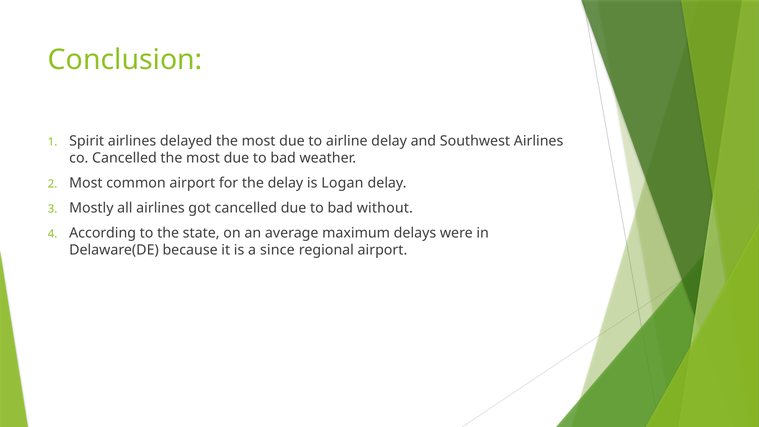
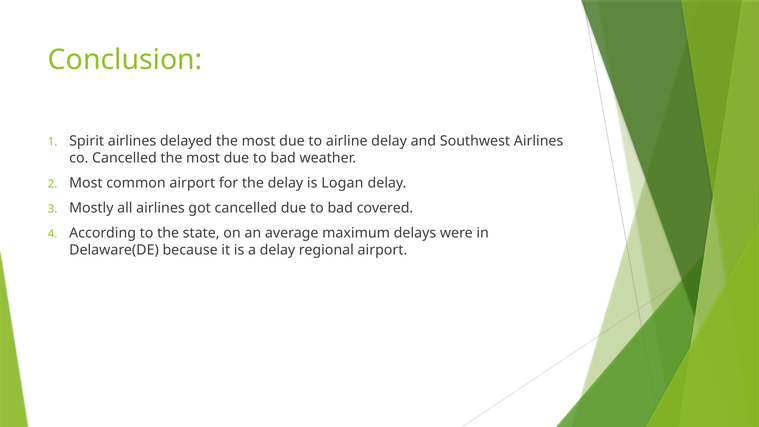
without: without -> covered
a since: since -> delay
